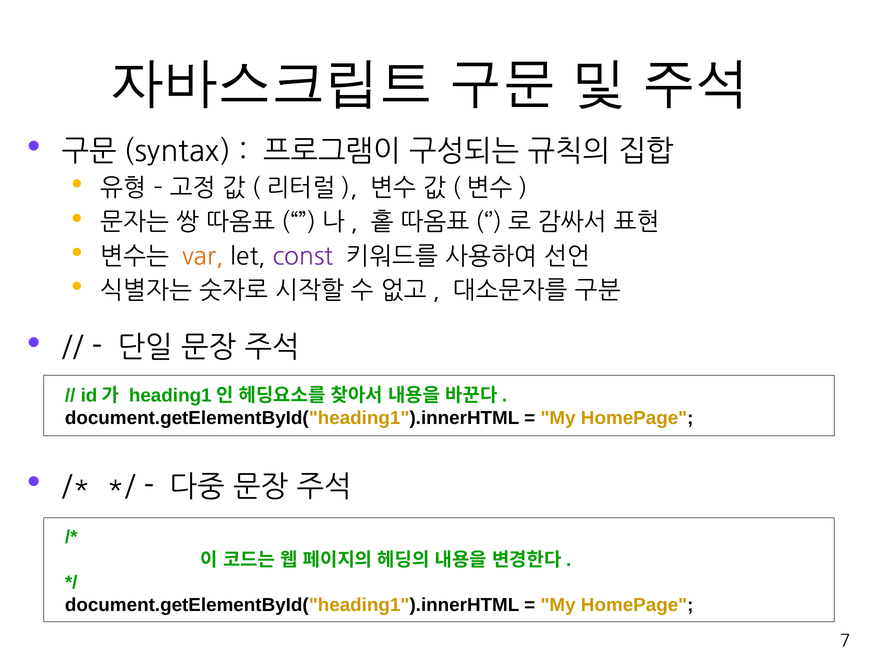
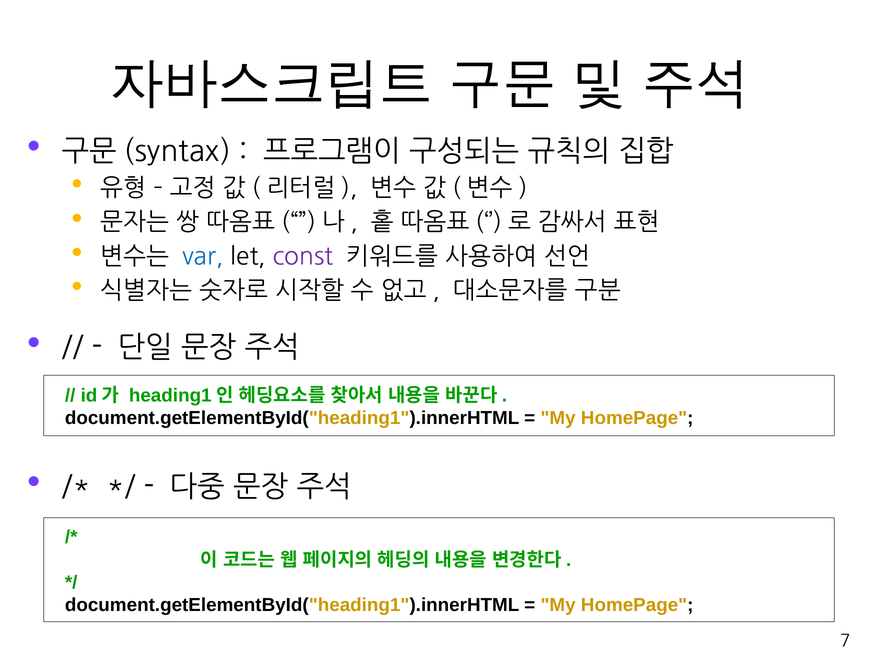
var colour: orange -> blue
